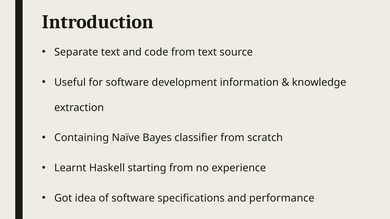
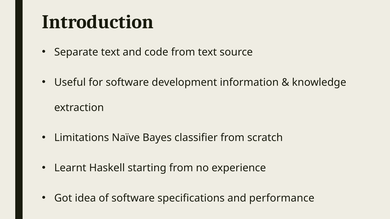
Containing: Containing -> Limitations
